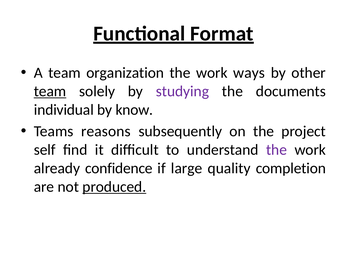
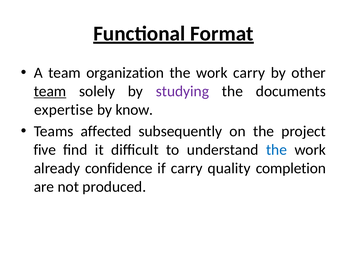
work ways: ways -> carry
individual: individual -> expertise
reasons: reasons -> affected
self: self -> five
the at (276, 150) colour: purple -> blue
if large: large -> carry
produced underline: present -> none
